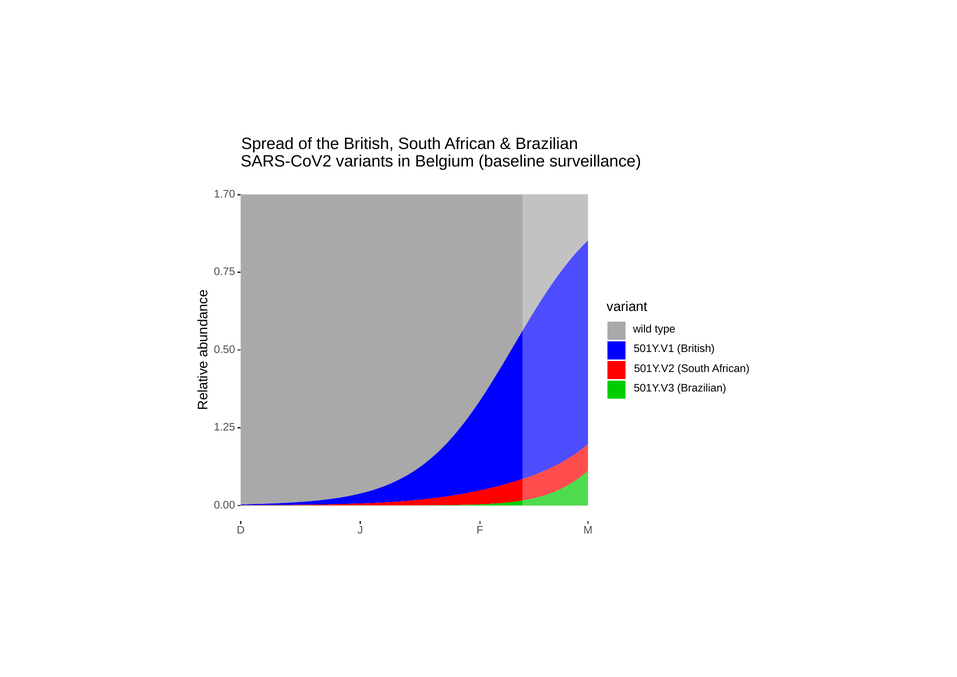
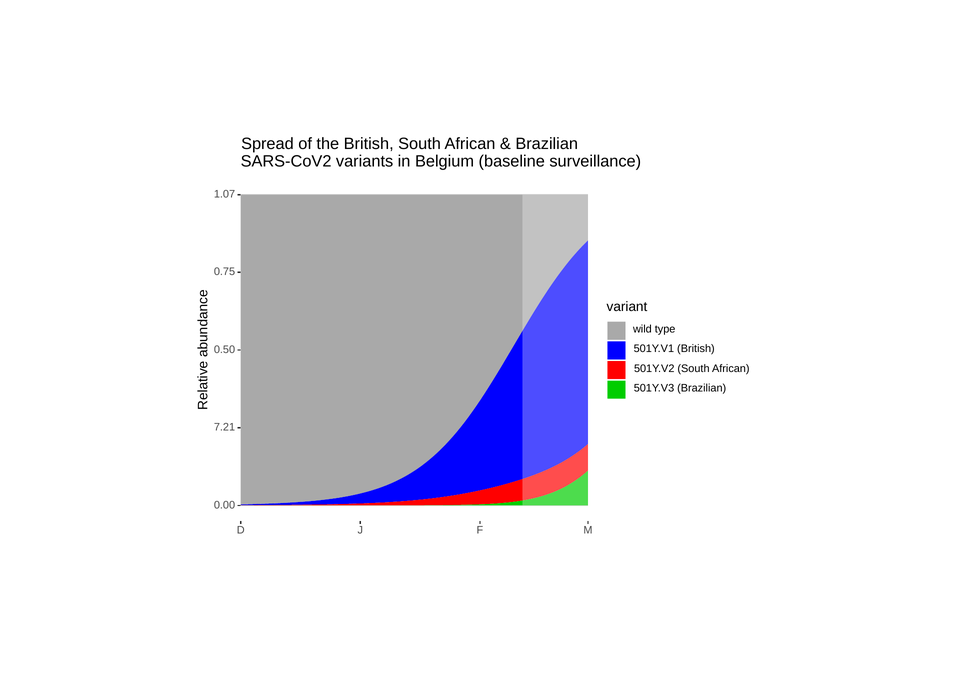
1.70: 1.70 -> 1.07
1.25: 1.25 -> 7.21
